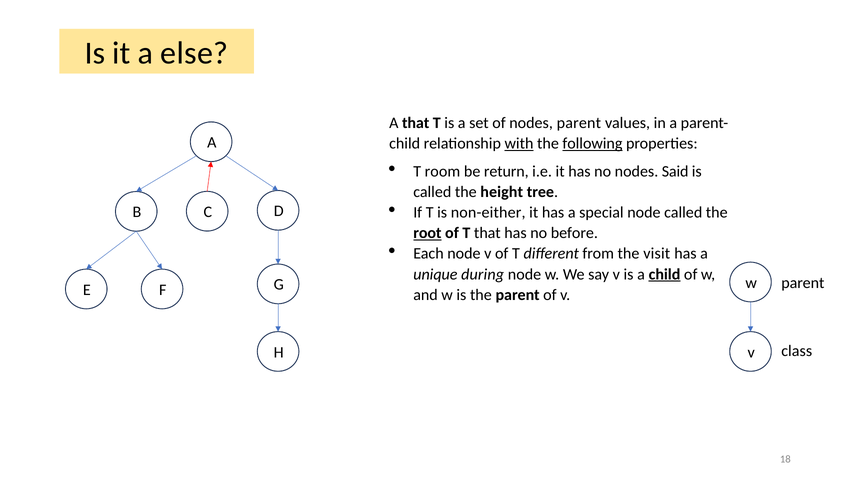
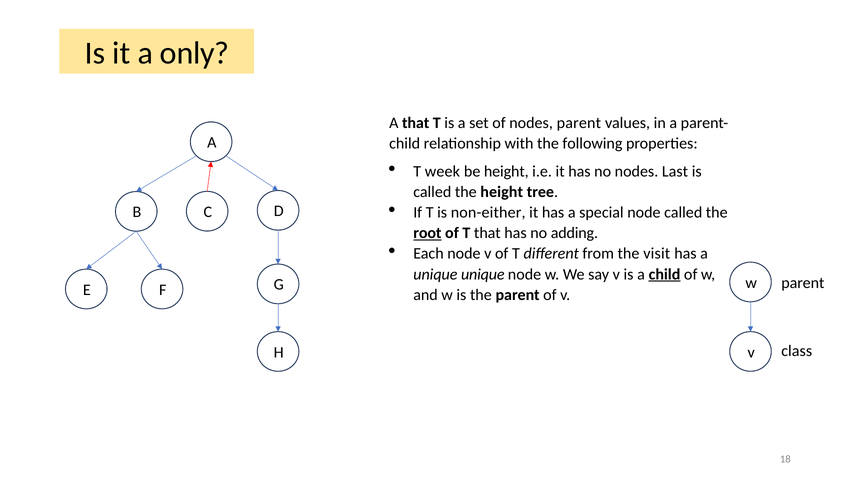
else: else -> only
with underline: present -> none
following underline: present -> none
room: room -> week
be return: return -> height
Said: Said -> Last
before: before -> adding
unique during: during -> unique
